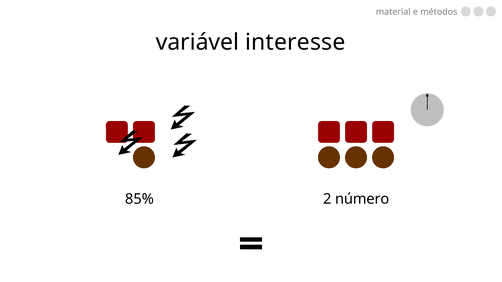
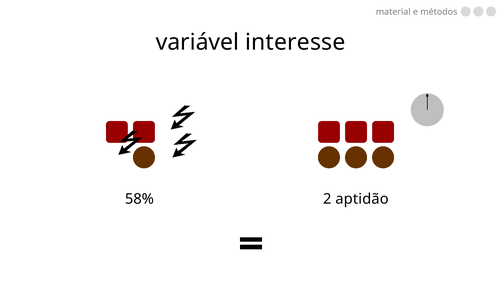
85%: 85% -> 58%
número: número -> aptidão
